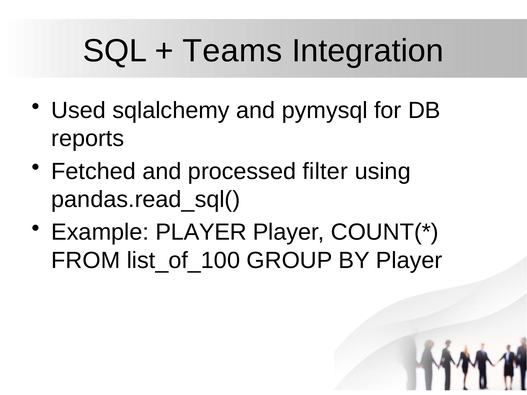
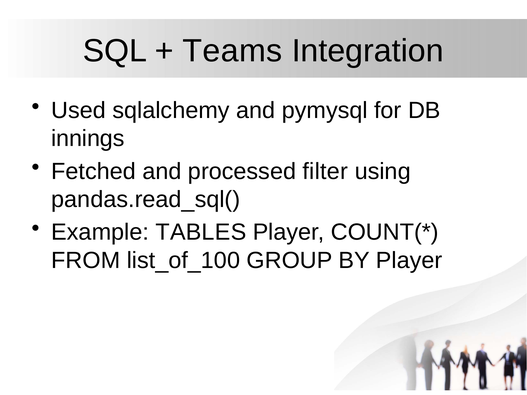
reports: reports -> innings
Example PLAYER: PLAYER -> TABLES
